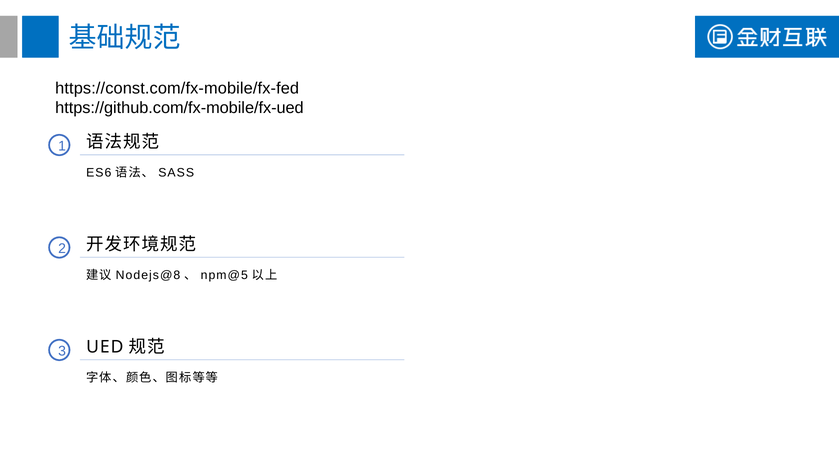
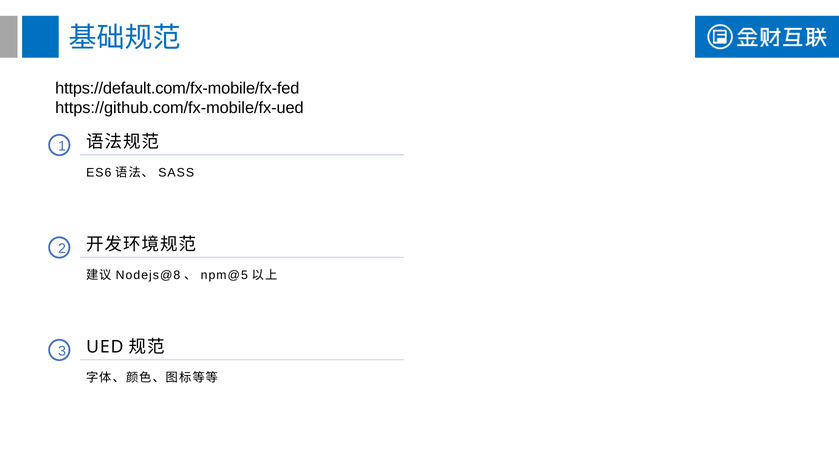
https://const.com/fx-mobile/fx-fed: https://const.com/fx-mobile/fx-fed -> https://default.com/fx-mobile/fx-fed
